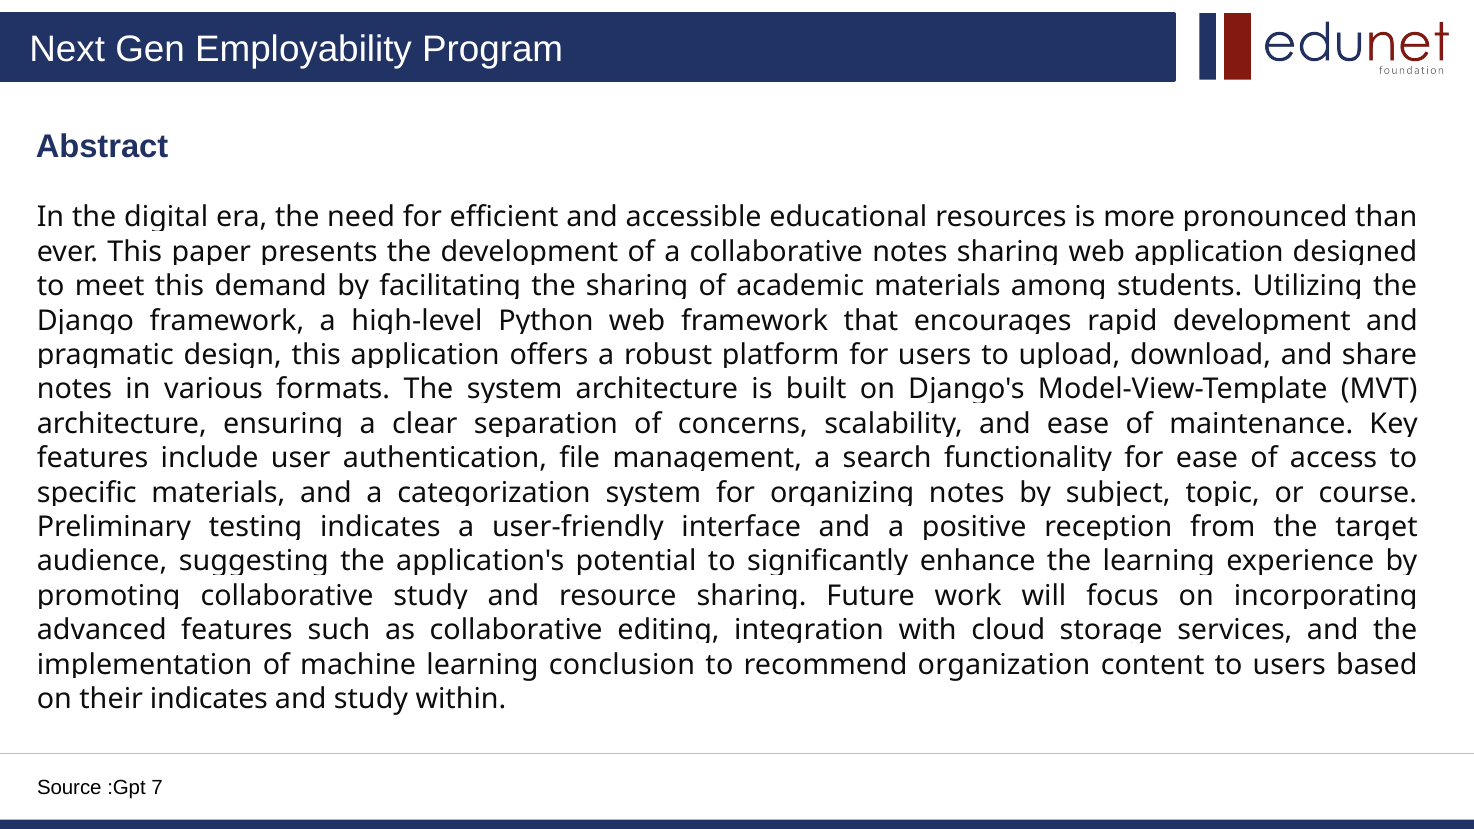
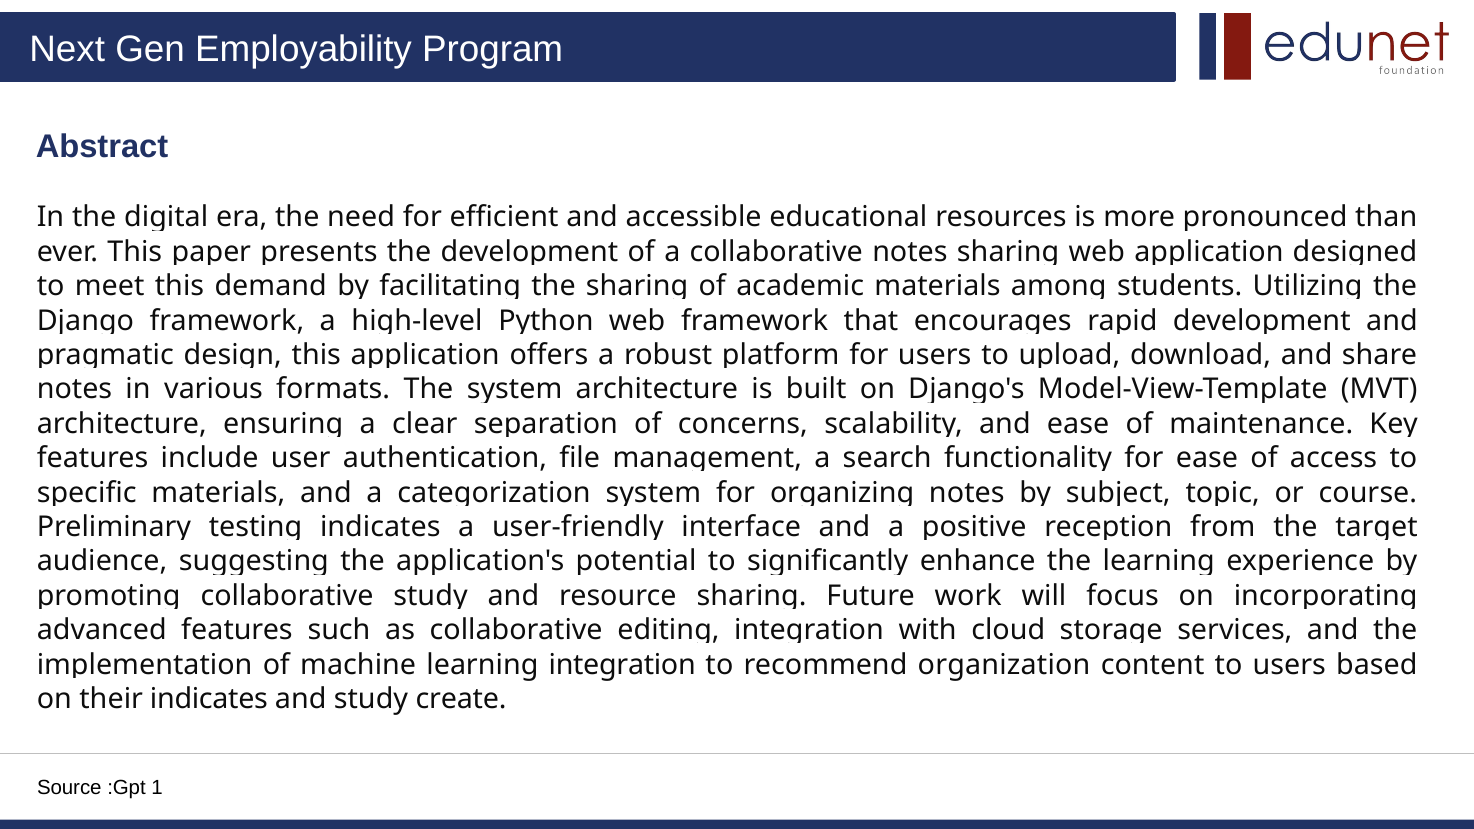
conclusion at (622, 665): conclusion -> integration
within: within -> create
7: 7 -> 1
